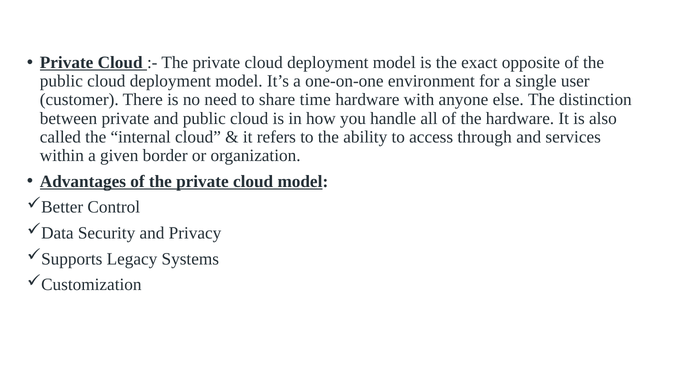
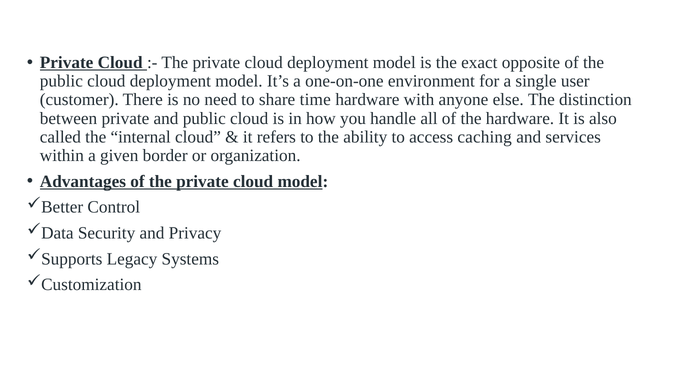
through: through -> caching
